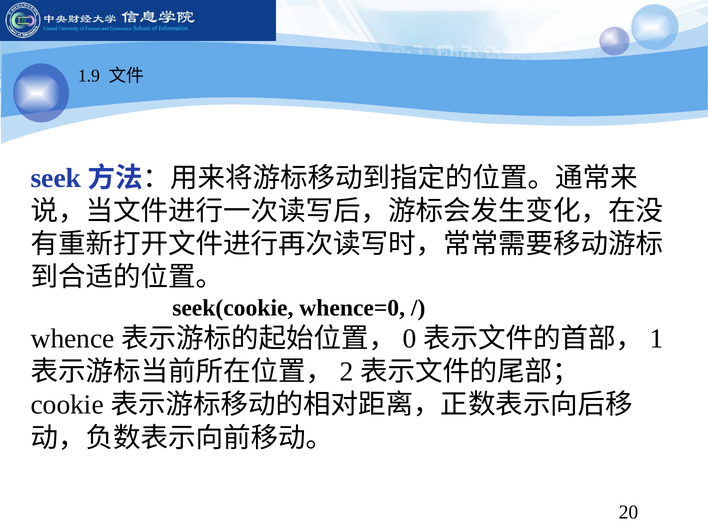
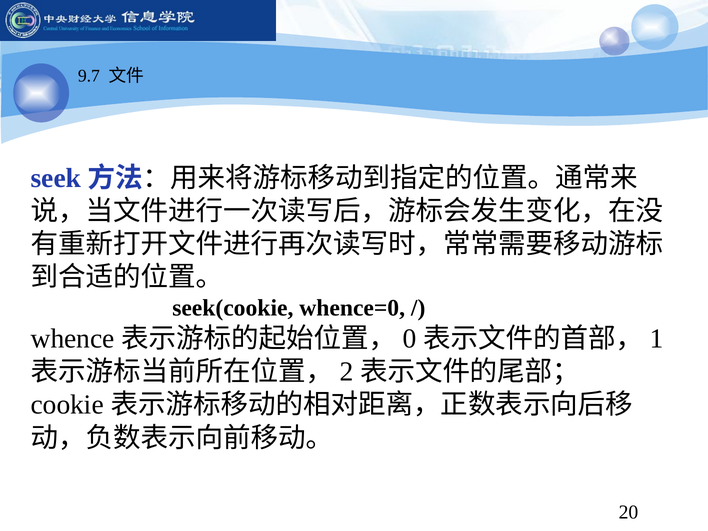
1.9: 1.9 -> 9.7
